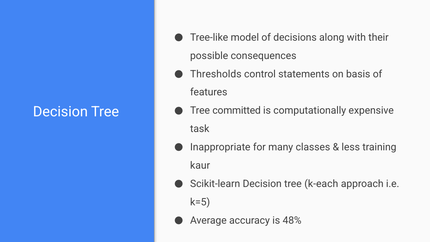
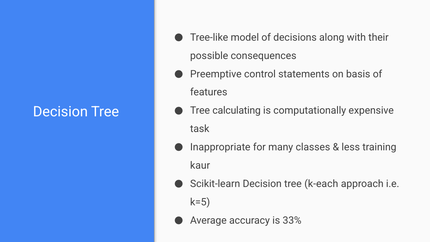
Thresholds: Thresholds -> Preemptive
committed: committed -> calculating
48%: 48% -> 33%
